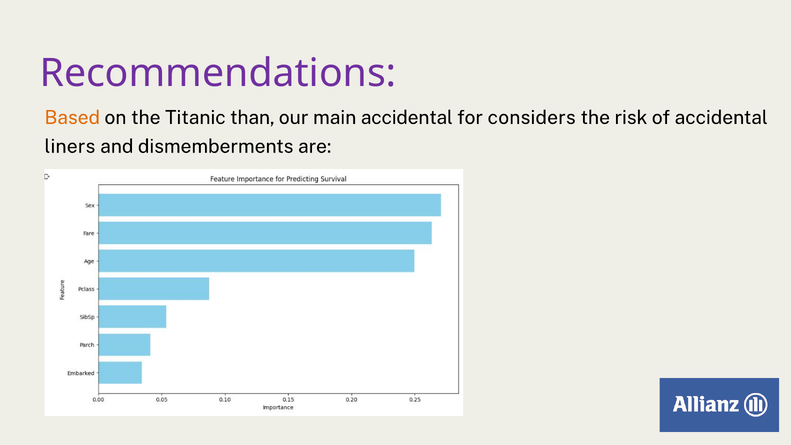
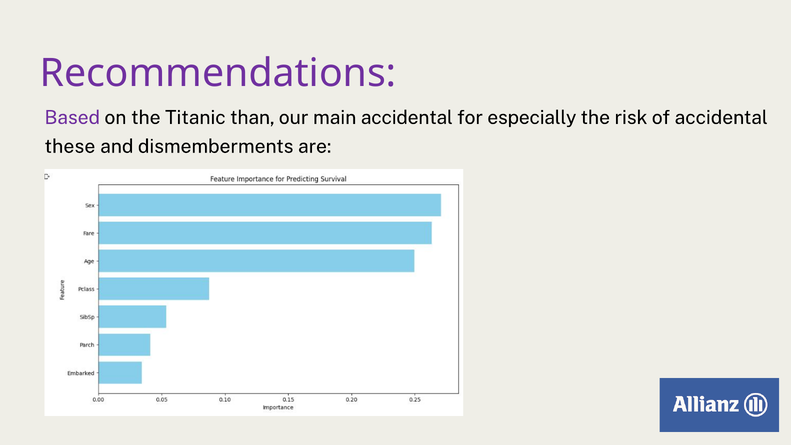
Based colour: orange -> purple
considers: considers -> especially
liners: liners -> these
